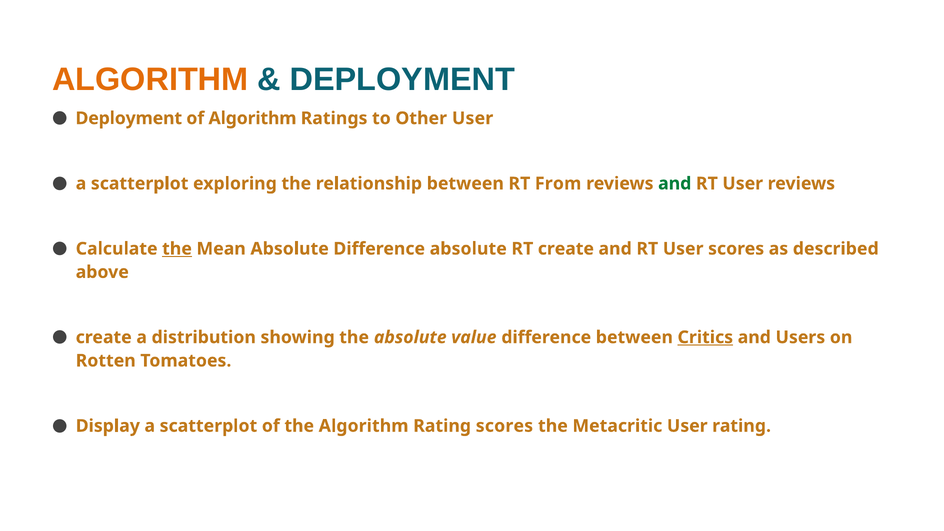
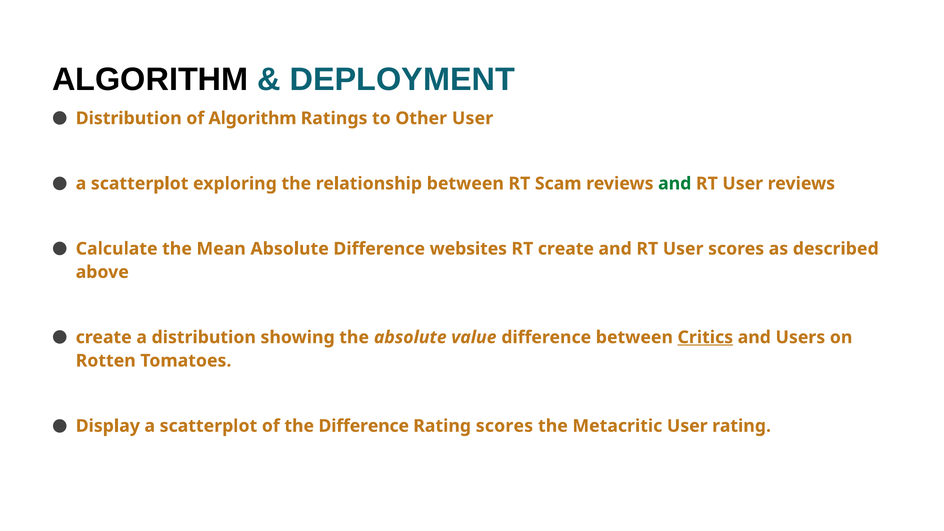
ALGORITHM at (150, 80) colour: orange -> black
Deployment at (129, 118): Deployment -> Distribution
From: From -> Scam
the at (177, 249) underline: present -> none
Difference absolute: absolute -> websites
the Algorithm: Algorithm -> Difference
